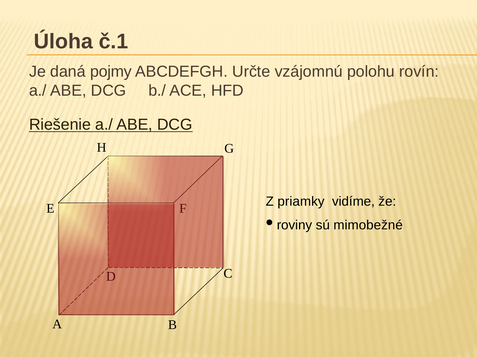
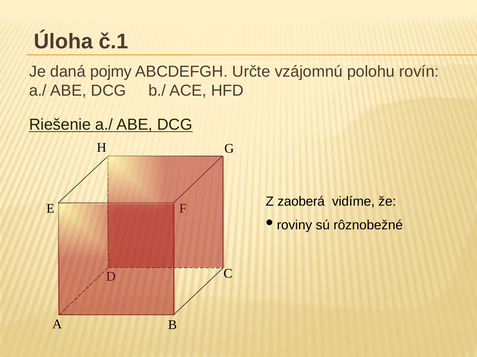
priamky: priamky -> zaoberá
mimobežné: mimobežné -> rôznobežné
